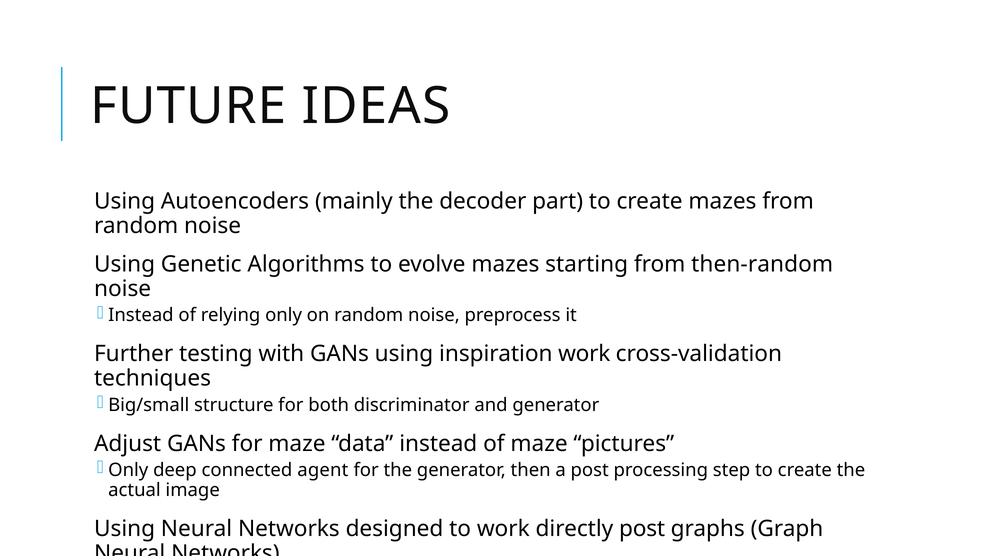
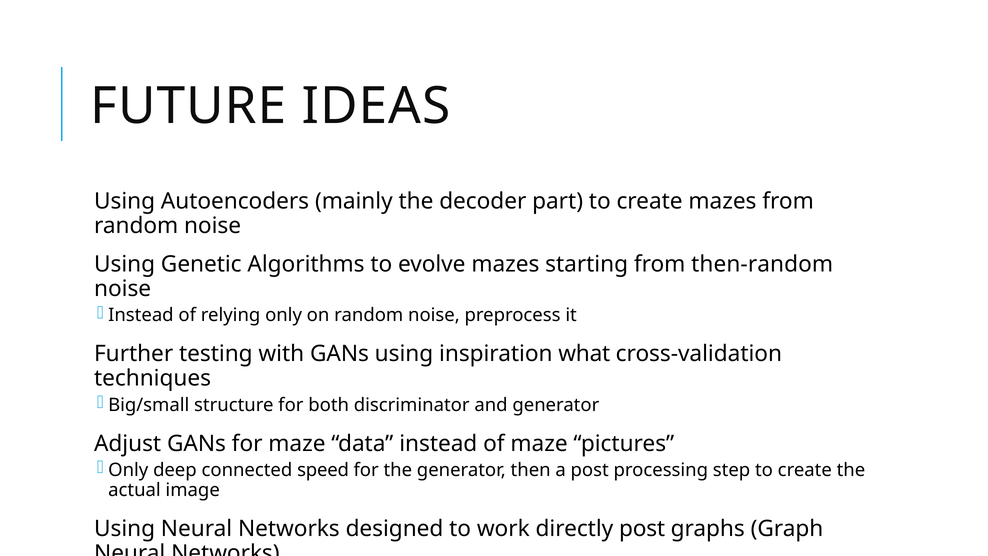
inspiration work: work -> what
agent: agent -> speed
